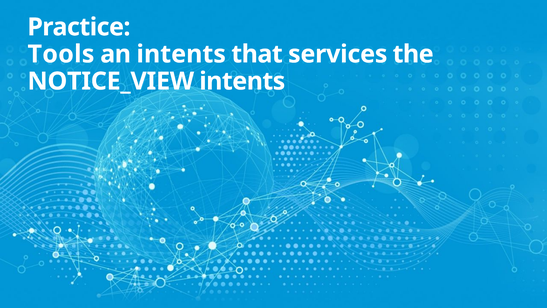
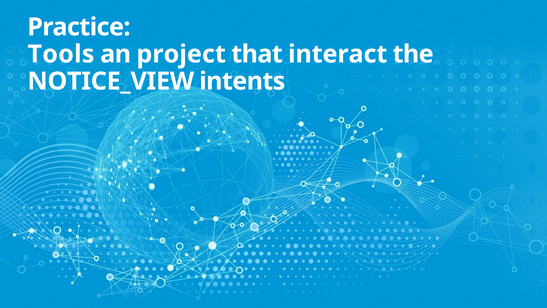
an intents: intents -> project
services: services -> interact
